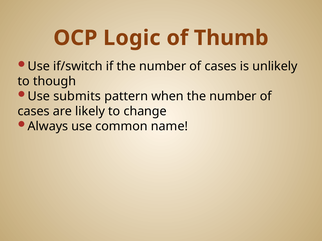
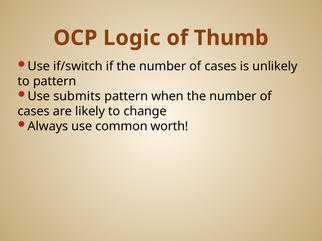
to though: though -> pattern
name: name -> worth
